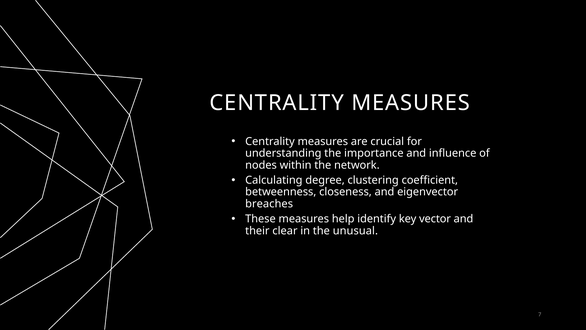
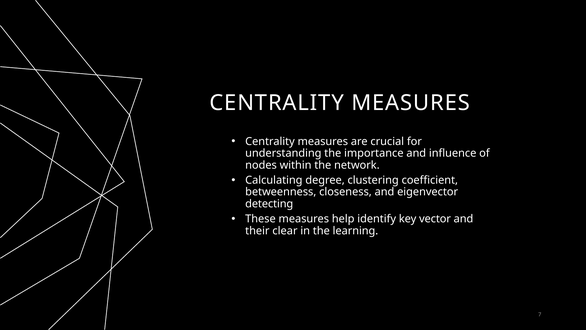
breaches: breaches -> detecting
unusual: unusual -> learning
